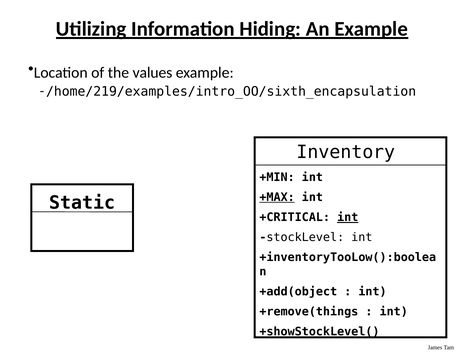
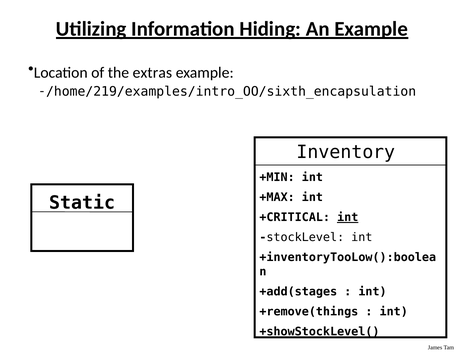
values: values -> extras
+MAX underline: present -> none
+add(object: +add(object -> +add(stages
